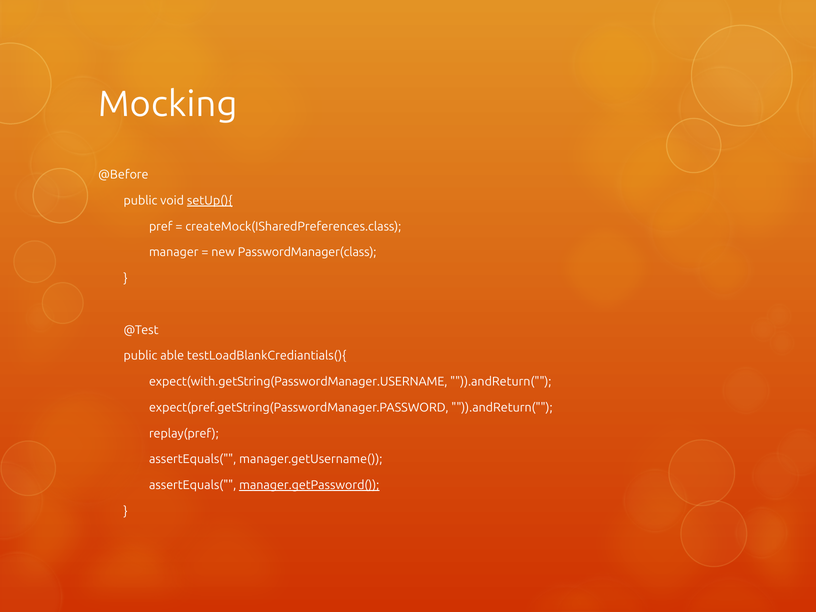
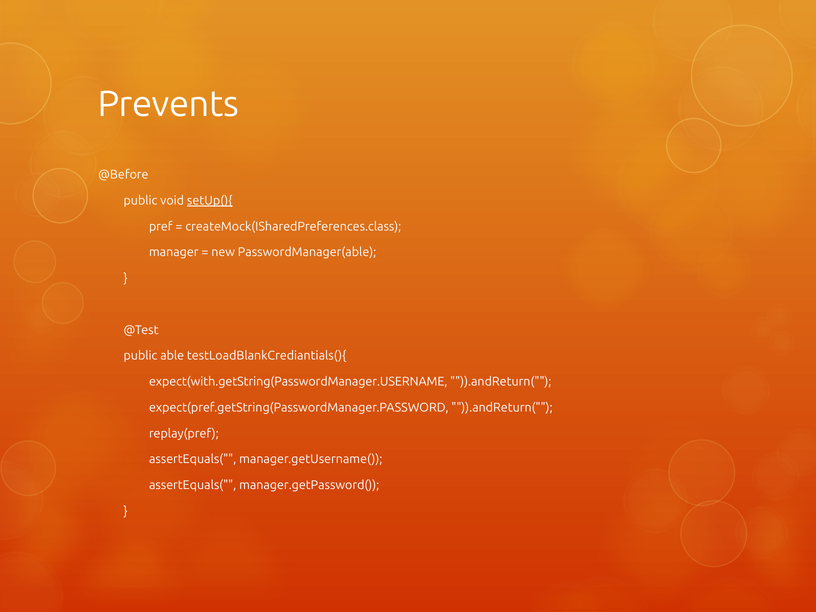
Mocking: Mocking -> Prevents
PasswordManager(class: PasswordManager(class -> PasswordManager(able
manager.getPassword( underline: present -> none
